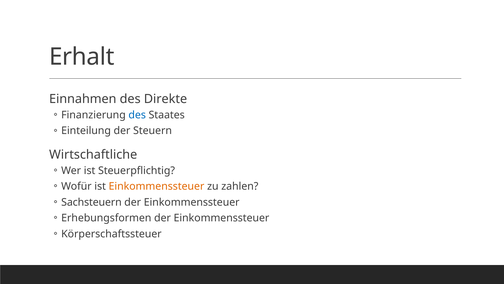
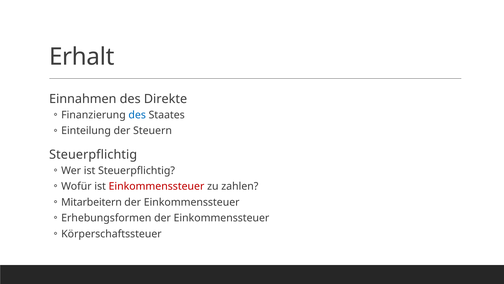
Wirtschaftliche at (93, 155): Wirtschaftliche -> Steuerpflichtig
Einkommenssteuer at (156, 186) colour: orange -> red
Sachsteuern: Sachsteuern -> Mitarbeitern
